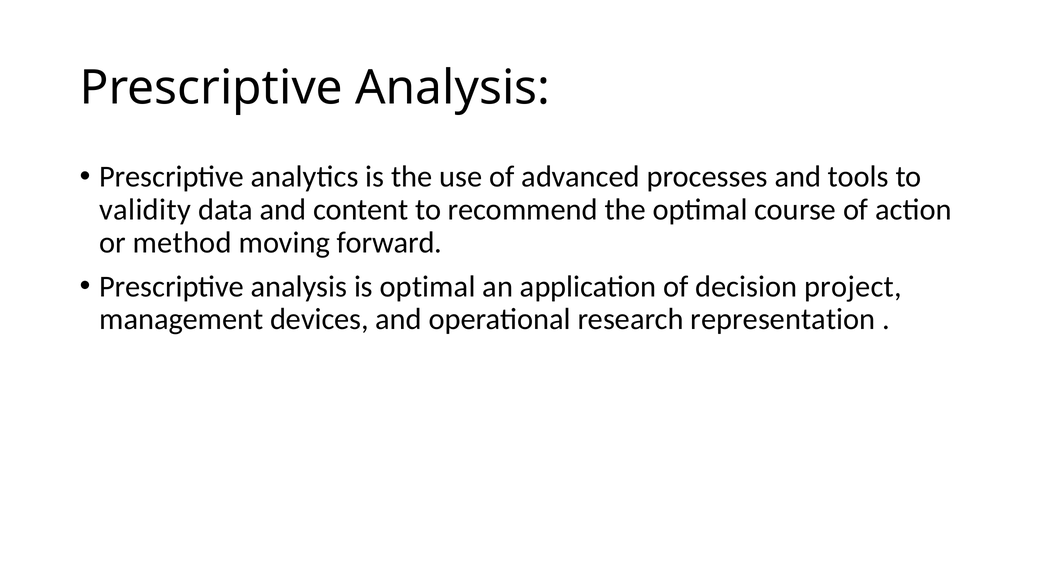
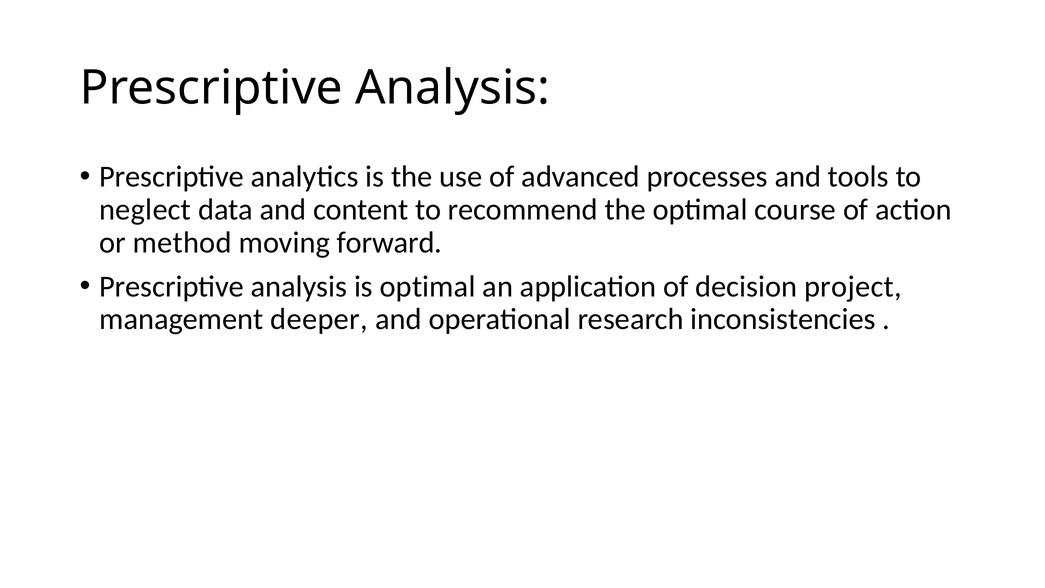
validity: validity -> neglect
devices: devices -> deeper
representation: representation -> inconsistencies
